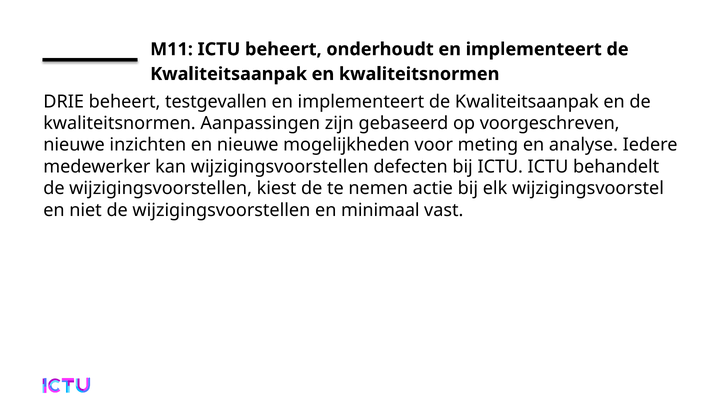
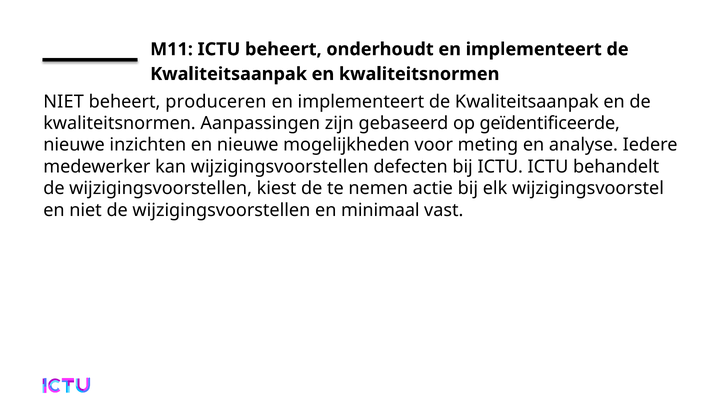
DRIE at (64, 102): DRIE -> NIET
testgevallen: testgevallen -> produceren
voorgeschreven: voorgeschreven -> geïdentificeerde
